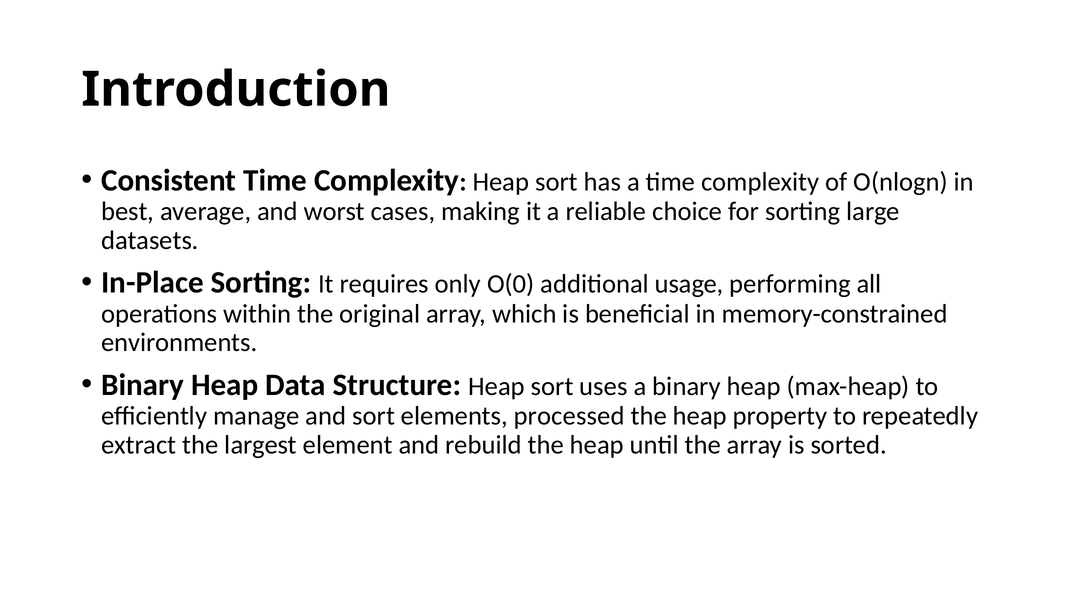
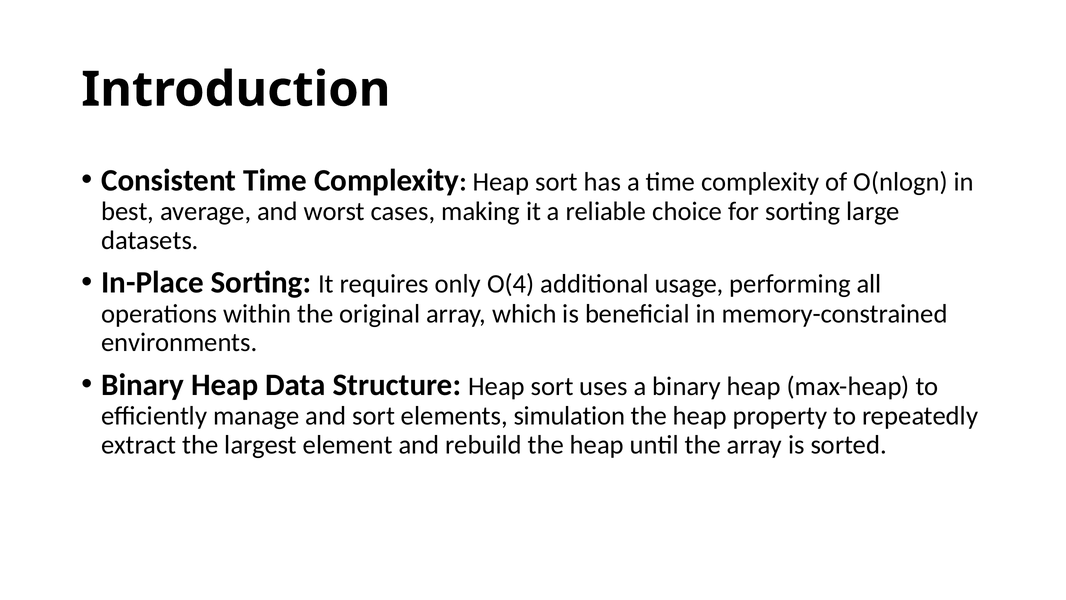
O(0: O(0 -> O(4
processed: processed -> simulation
